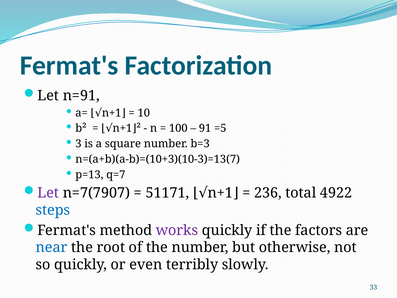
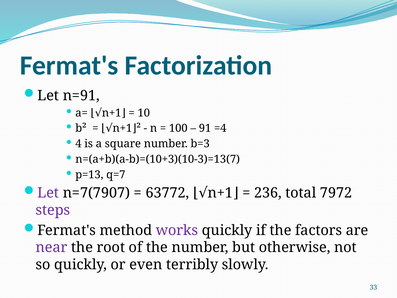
=5: =5 -> =4
3: 3 -> 4
51171: 51171 -> 63772
4922: 4922 -> 7972
steps colour: blue -> purple
near colour: blue -> purple
